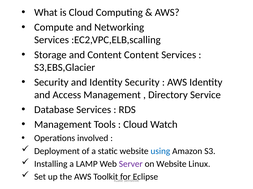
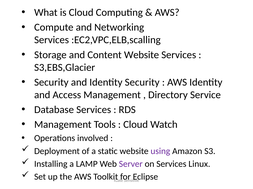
Content Content: Content -> Website
using colour: blue -> purple
on Website: Website -> Services
